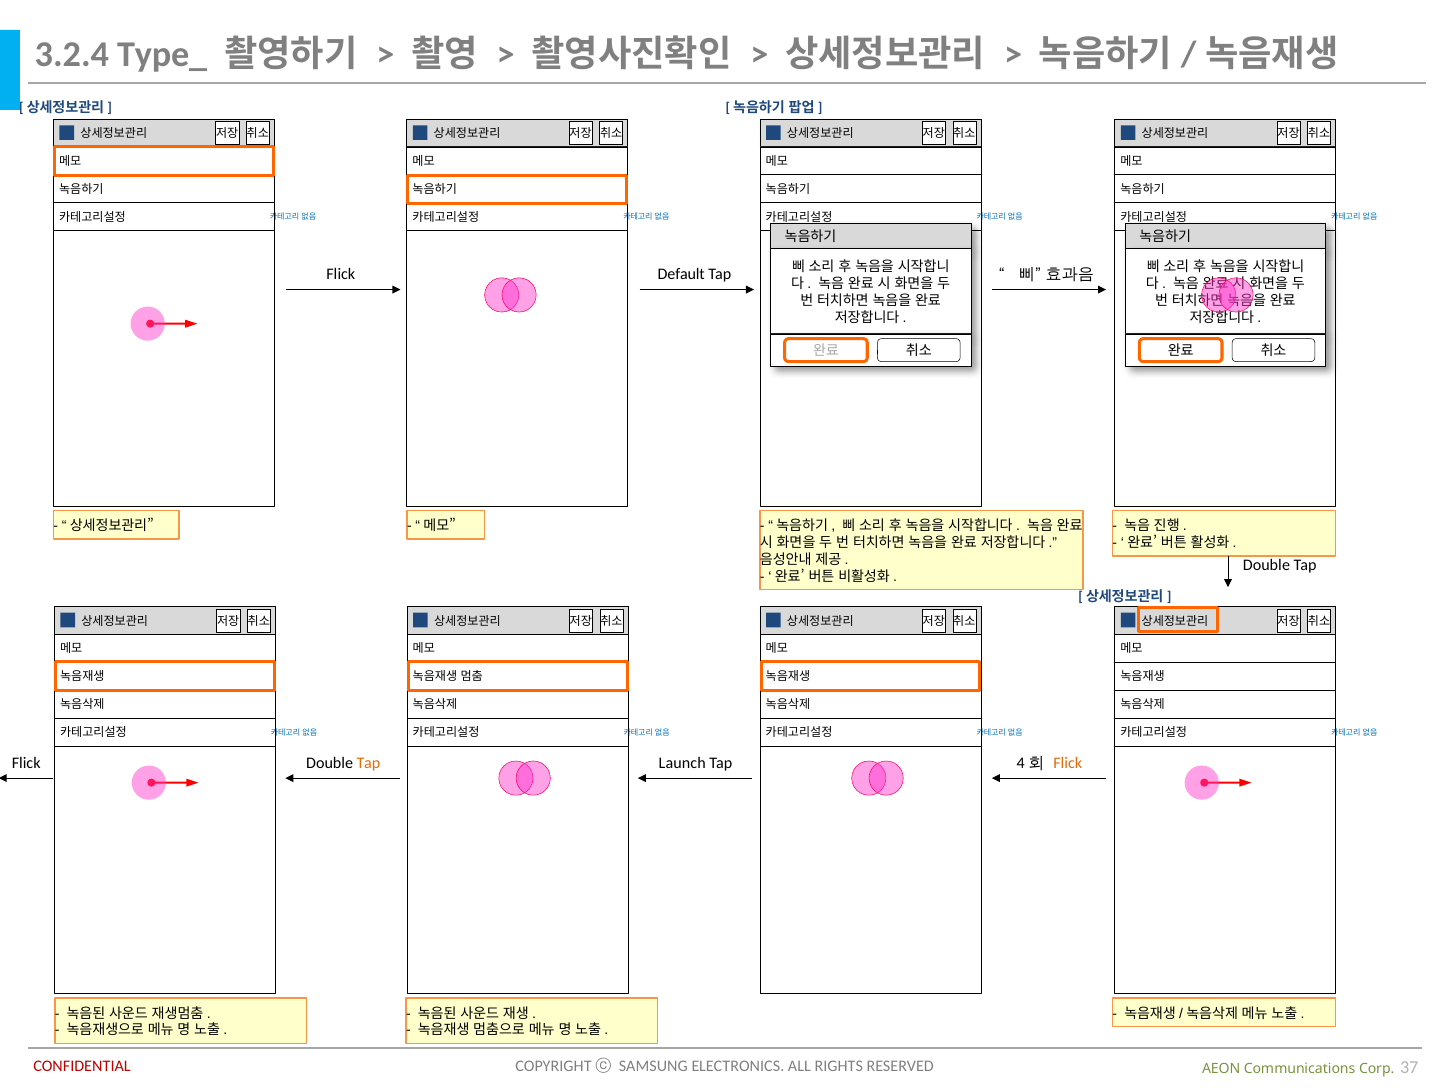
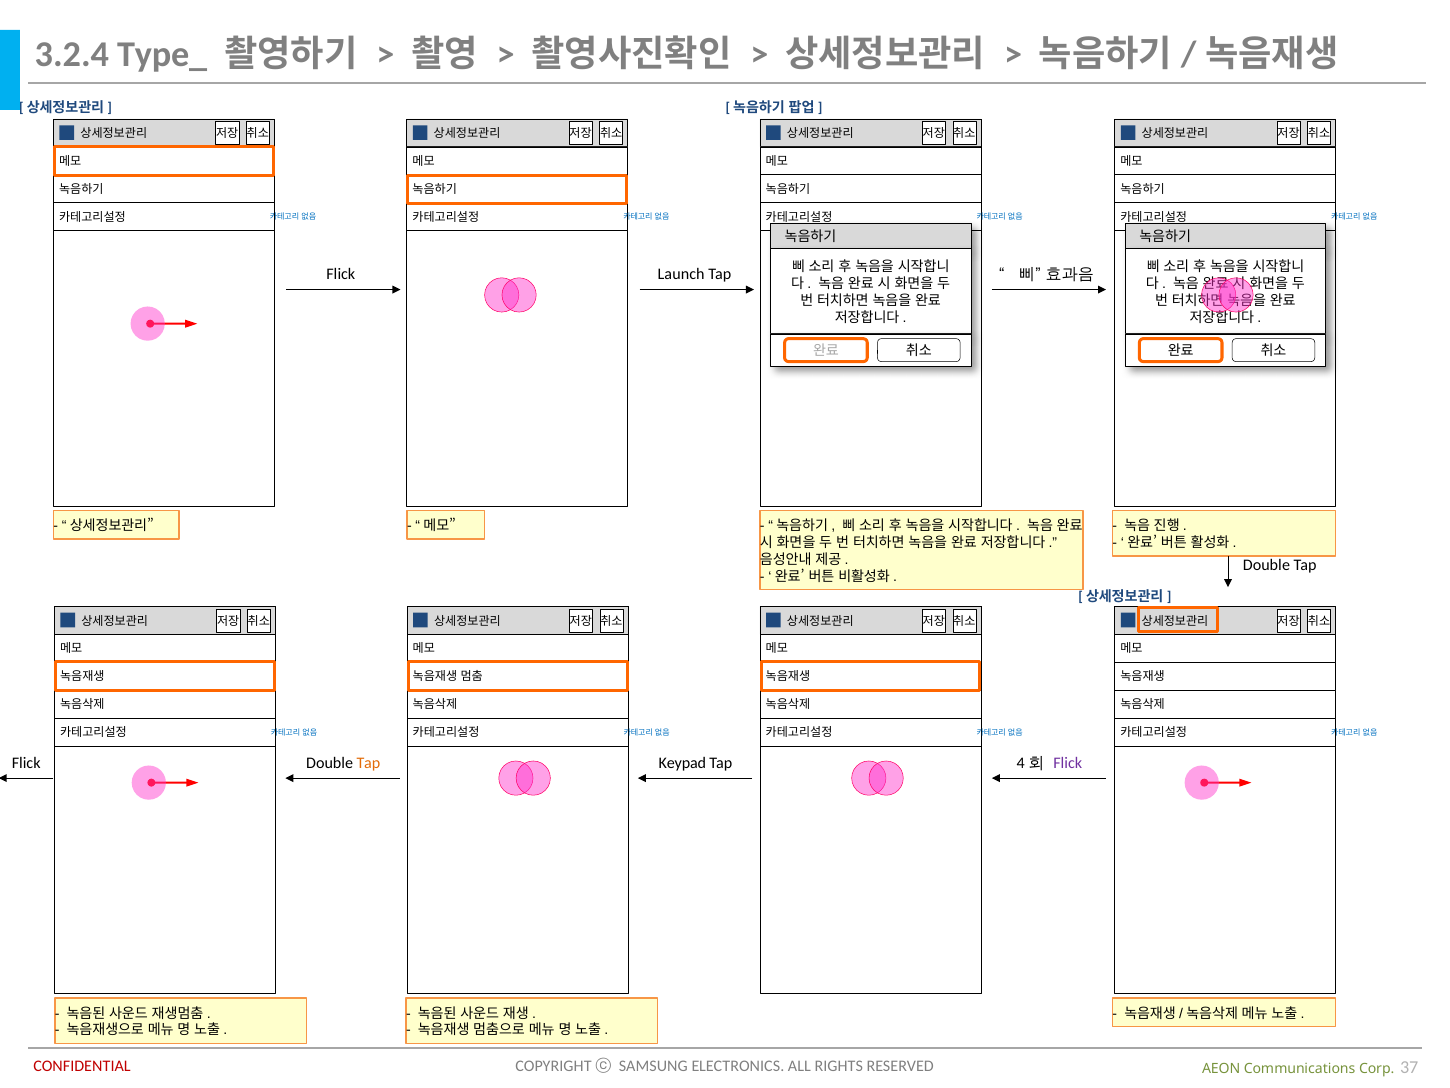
Default: Default -> Launch
Launch: Launch -> Keypad
Flick at (1068, 762) colour: orange -> purple
